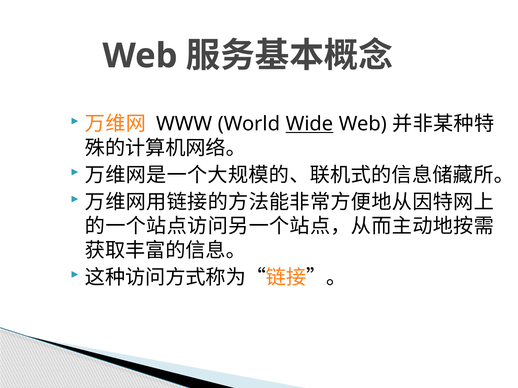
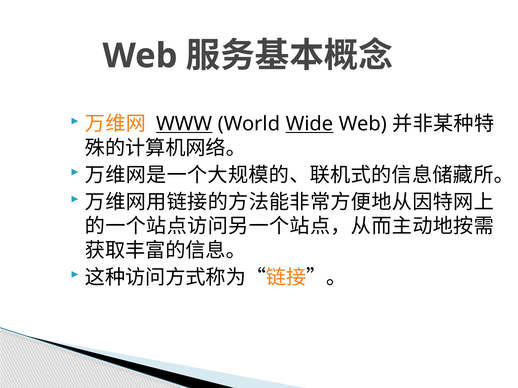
WWW underline: none -> present
